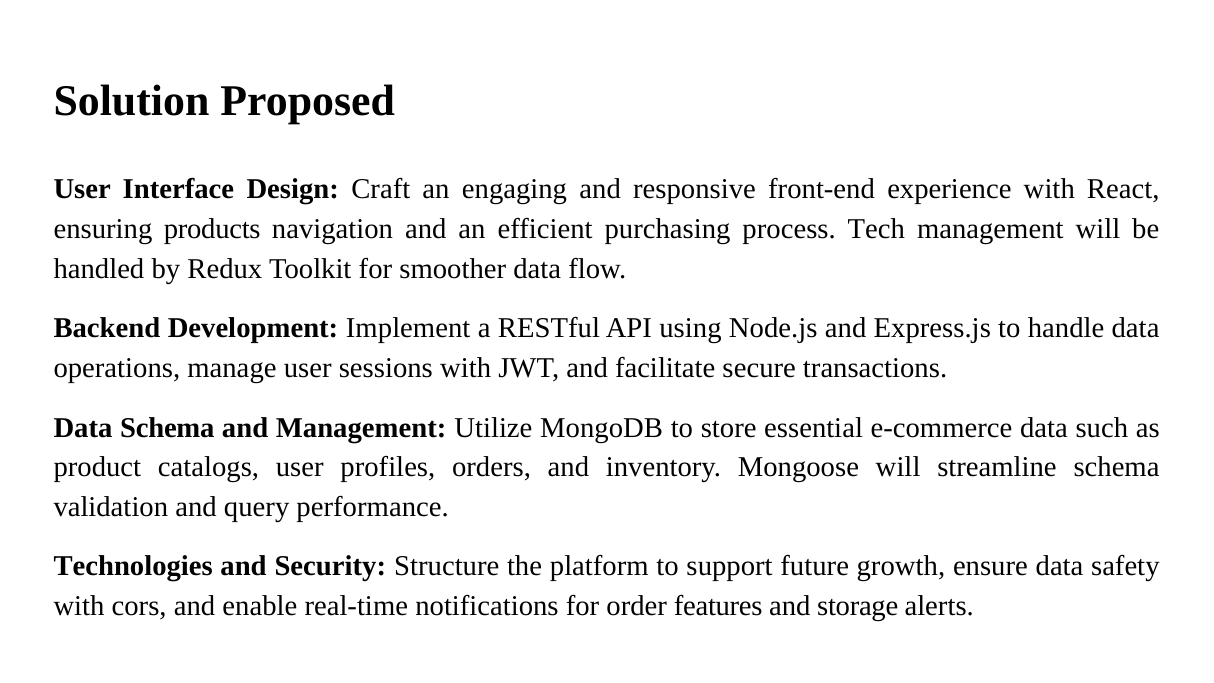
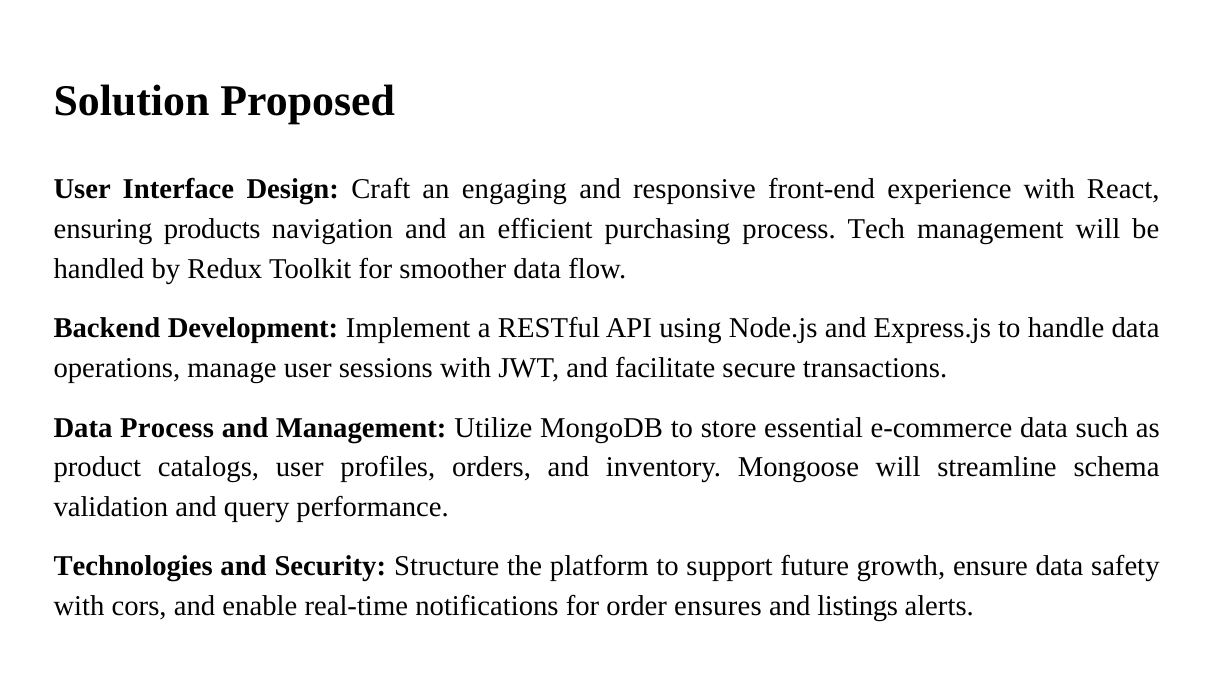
Data Schema: Schema -> Process
features: features -> ensures
storage: storage -> listings
